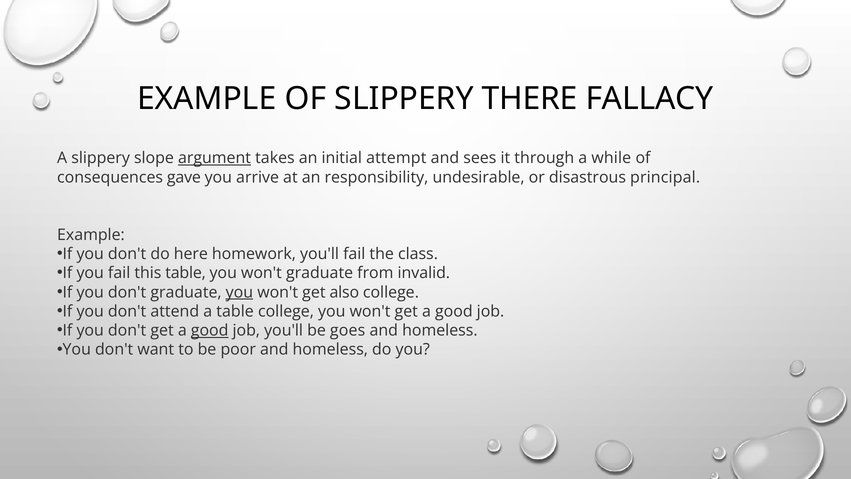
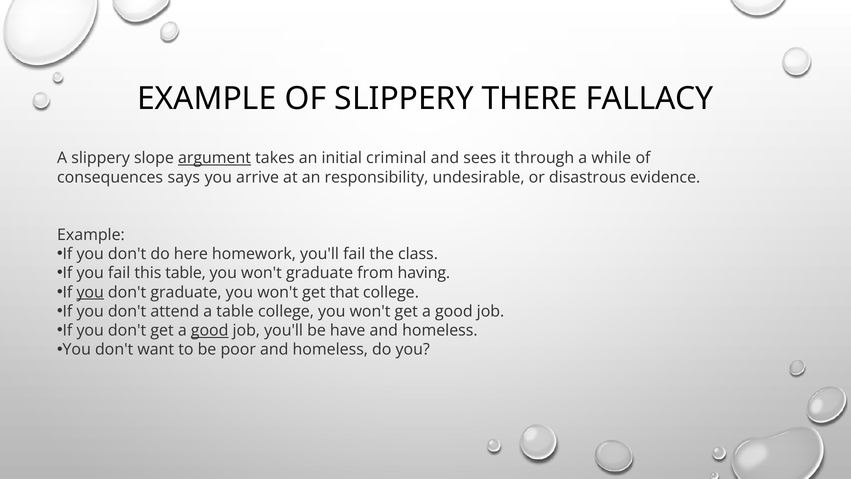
attempt: attempt -> criminal
gave: gave -> says
principal: principal -> evidence
invalid: invalid -> having
you at (90, 292) underline: none -> present
you at (239, 292) underline: present -> none
also: also -> that
goes: goes -> have
